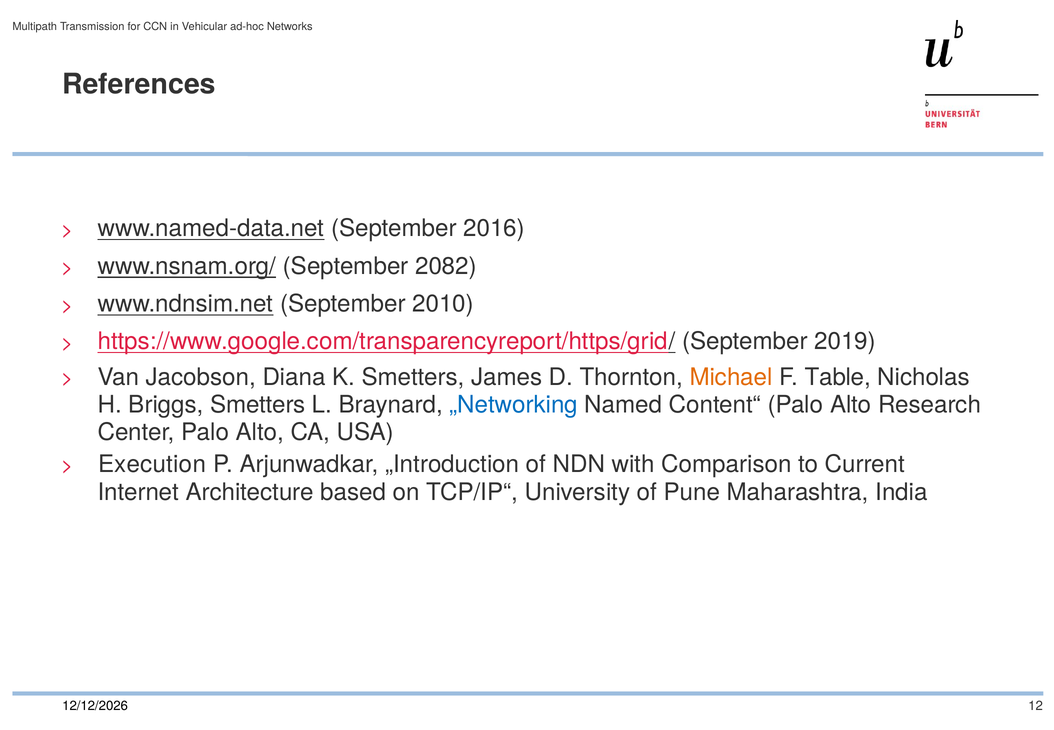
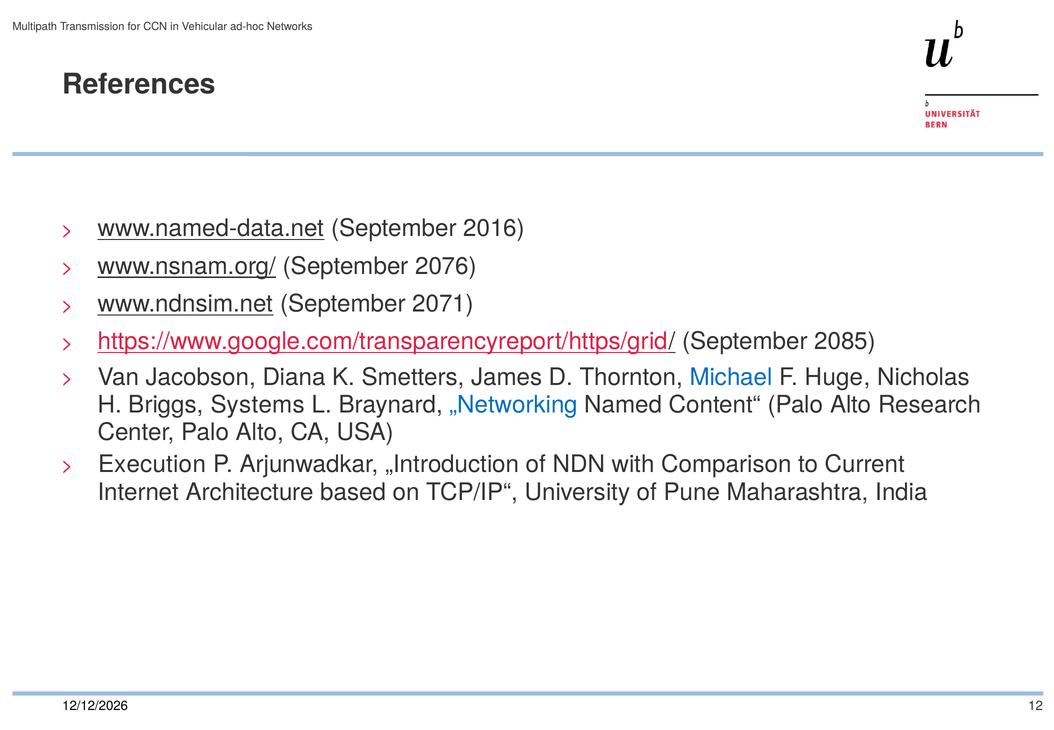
2082: 2082 -> 2076
2010: 2010 -> 2071
2019: 2019 -> 2085
Michael colour: orange -> blue
Table: Table -> Huge
Briggs Smetters: Smetters -> Systems
